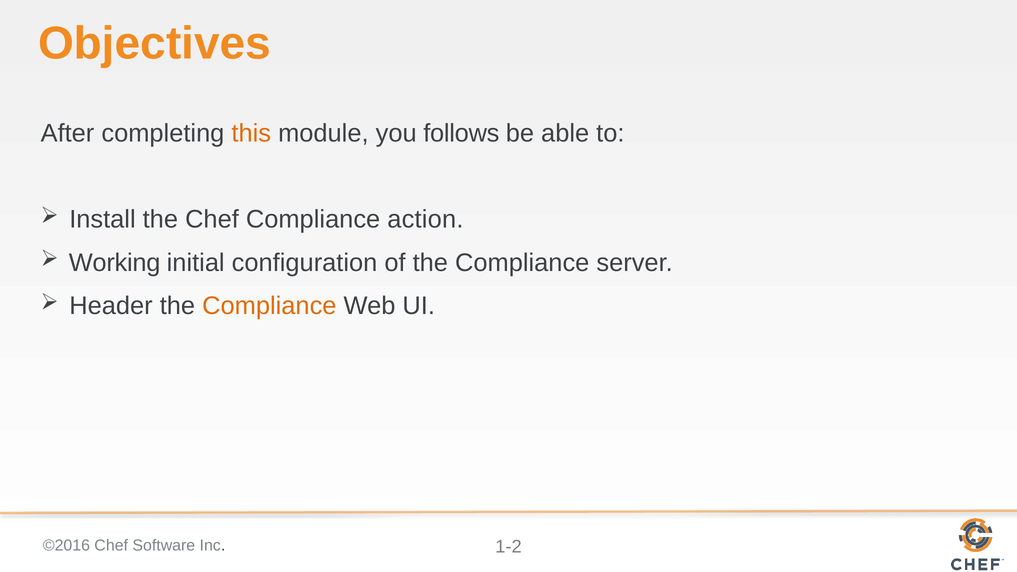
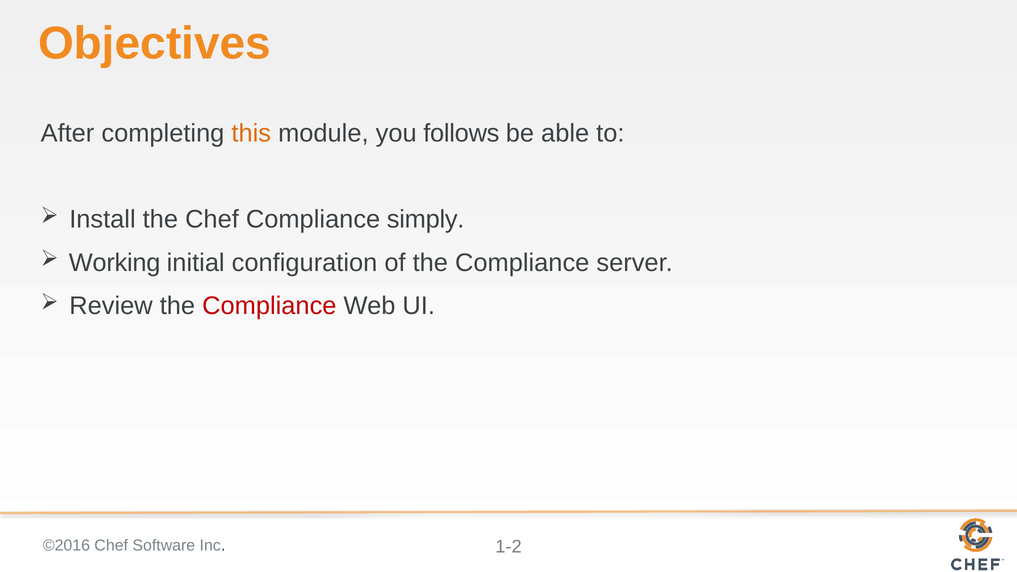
action: action -> simply
Header: Header -> Review
Compliance at (269, 306) colour: orange -> red
